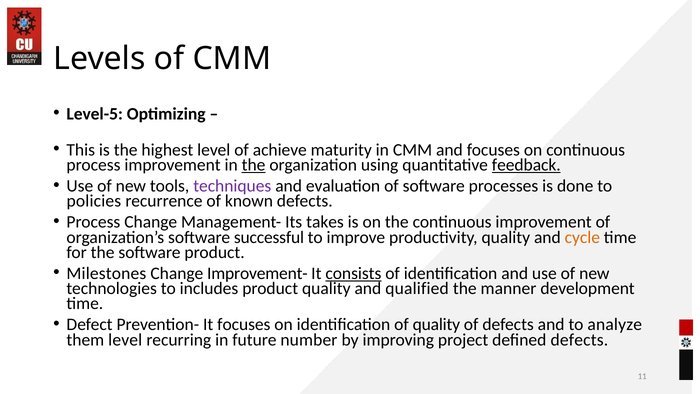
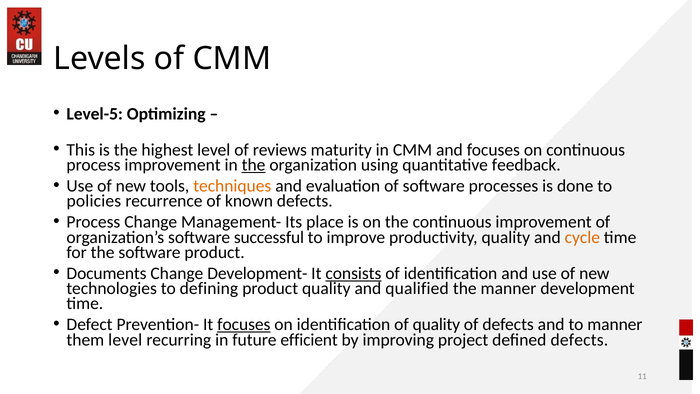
achieve: achieve -> reviews
feedback underline: present -> none
techniques colour: purple -> orange
takes: takes -> place
Milestones: Milestones -> Documents
Improvement-: Improvement- -> Development-
includes: includes -> defining
focuses at (244, 324) underline: none -> present
to analyze: analyze -> manner
number: number -> efficient
